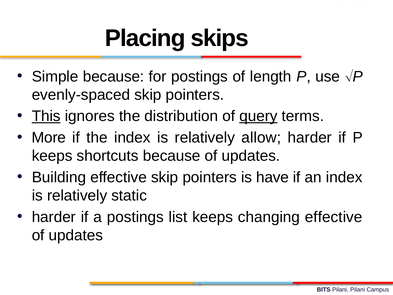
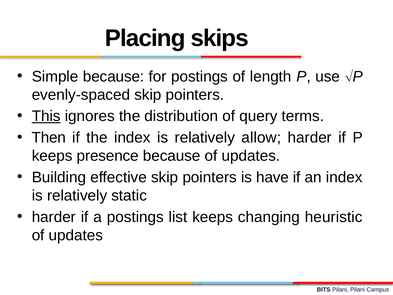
query underline: present -> none
More: More -> Then
shortcuts: shortcuts -> presence
changing effective: effective -> heuristic
